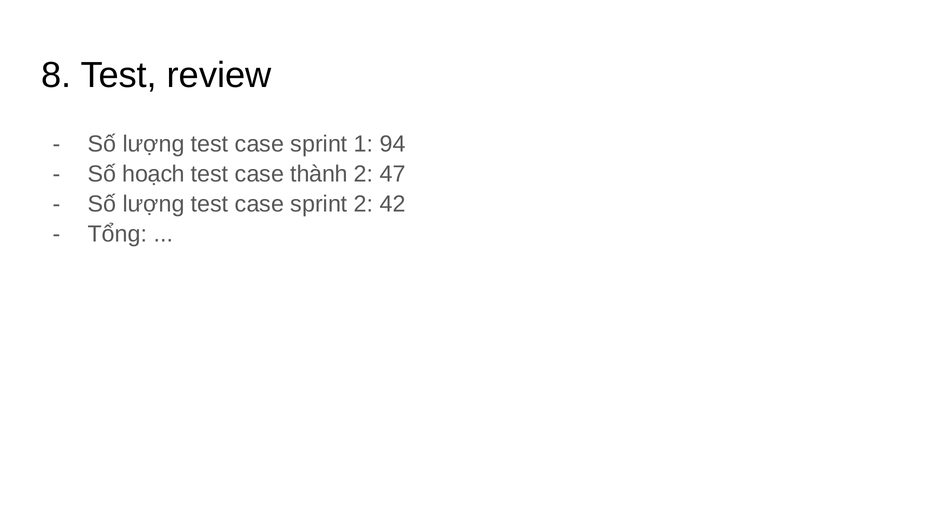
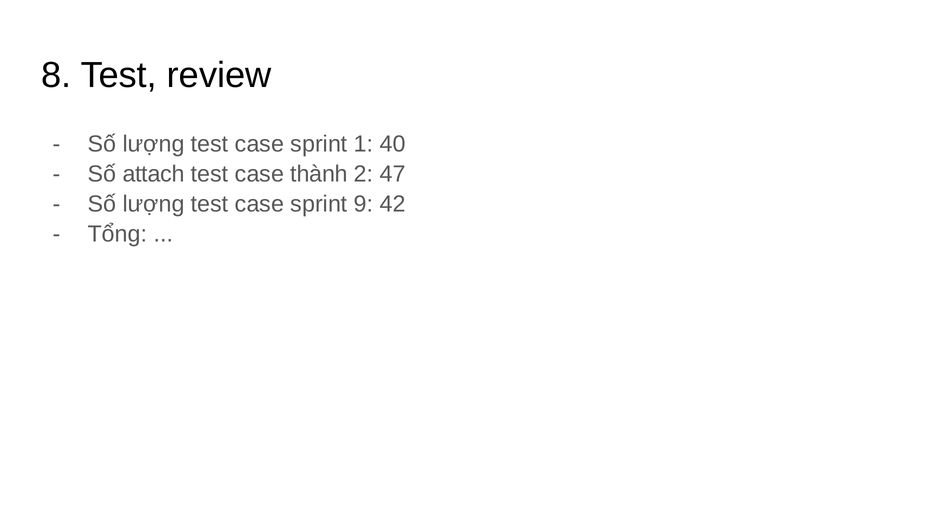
94: 94 -> 40
hoạch: hoạch -> attach
sprint 2: 2 -> 9
